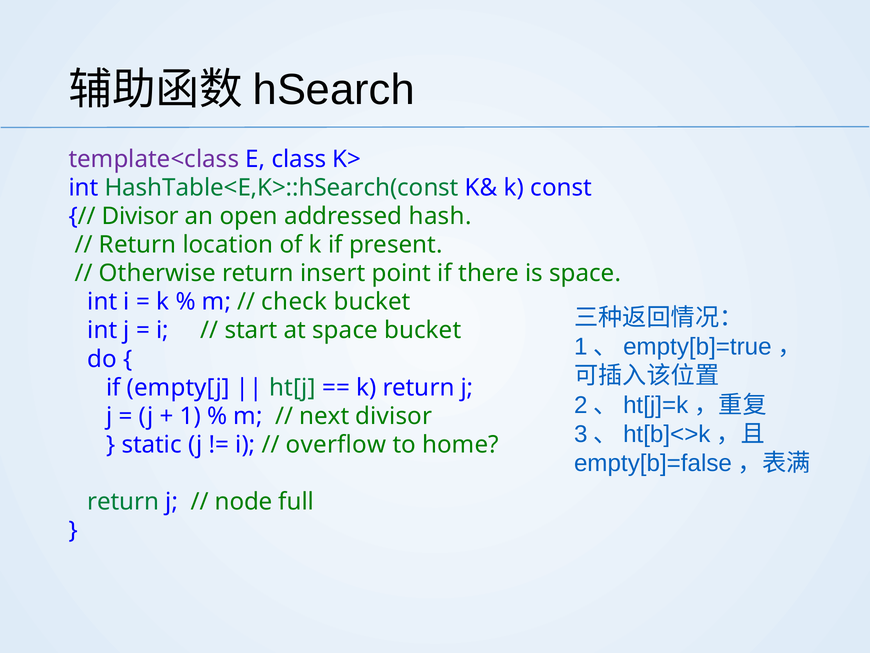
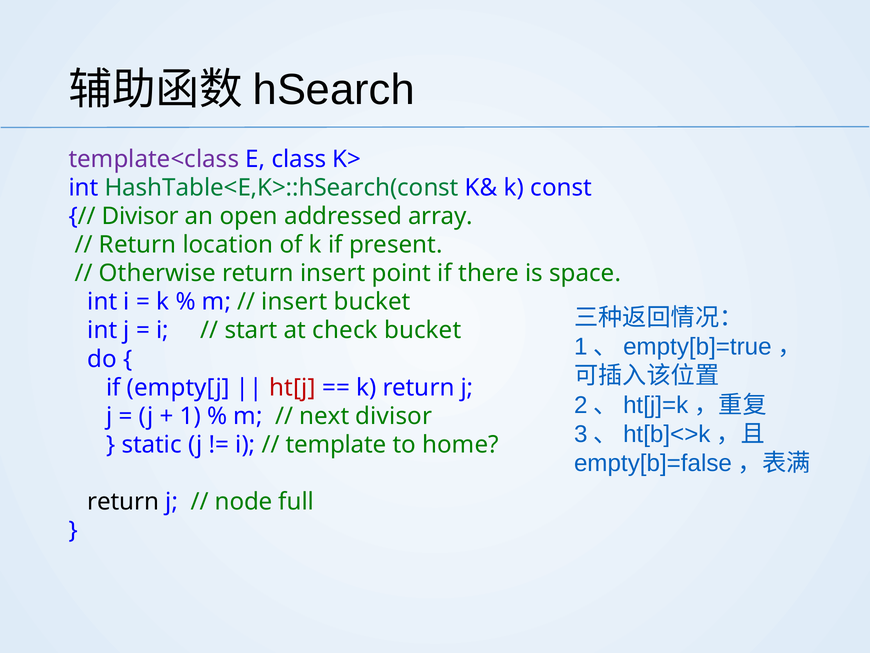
hash: hash -> array
check at (294, 302): check -> insert
at space: space -> check
ht[j colour: green -> red
overflow: overflow -> template
return at (123, 501) colour: green -> black
